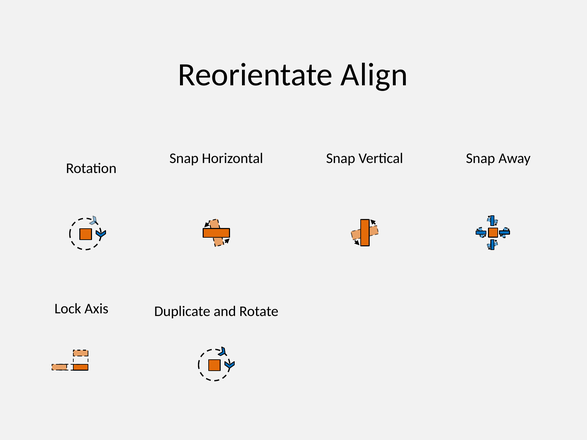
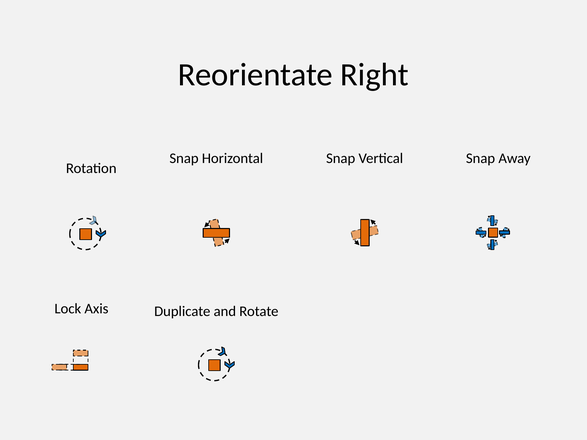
Align: Align -> Right
